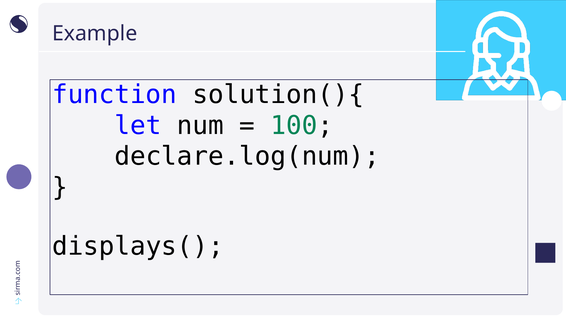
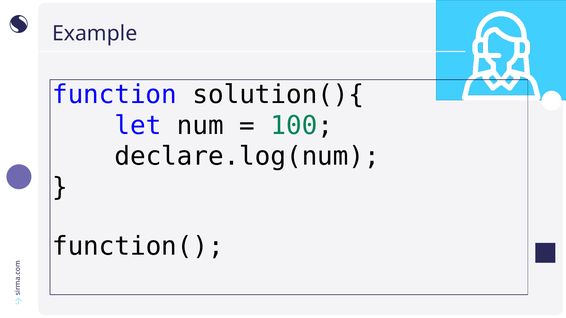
displays(: displays( -> function(
